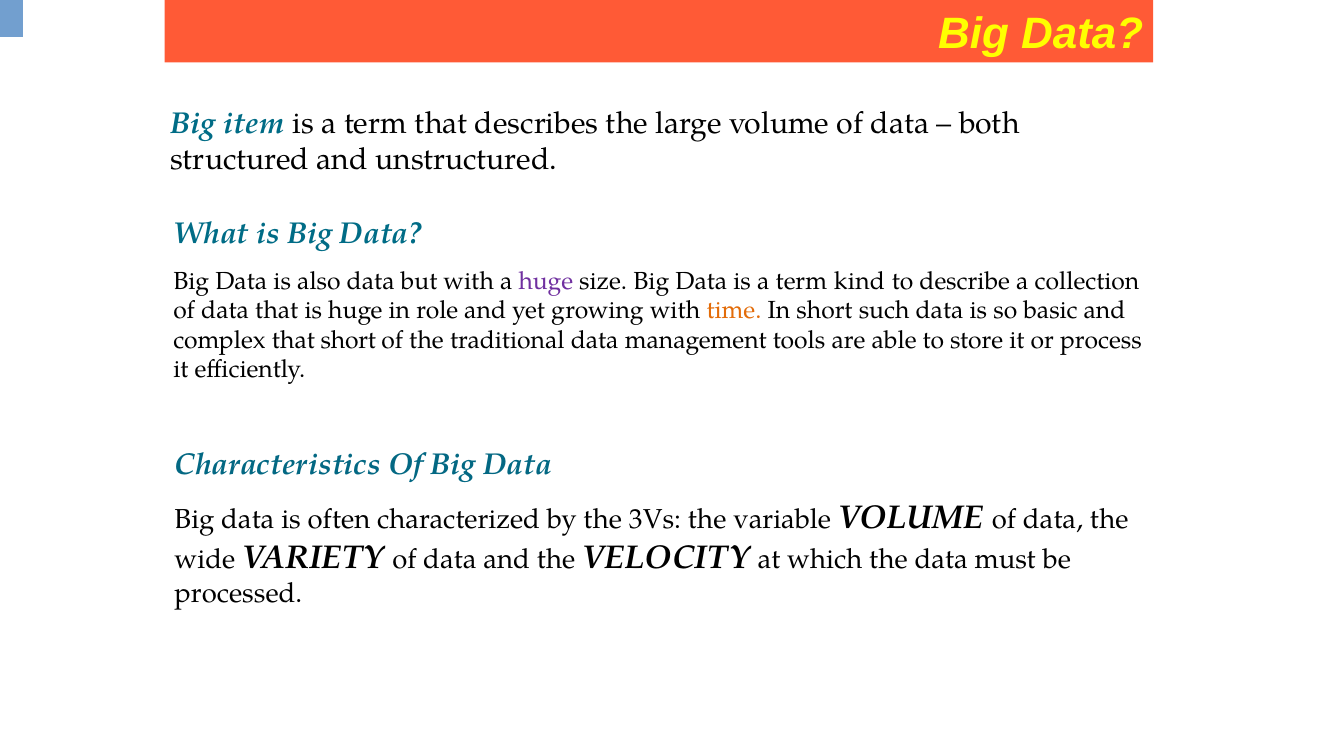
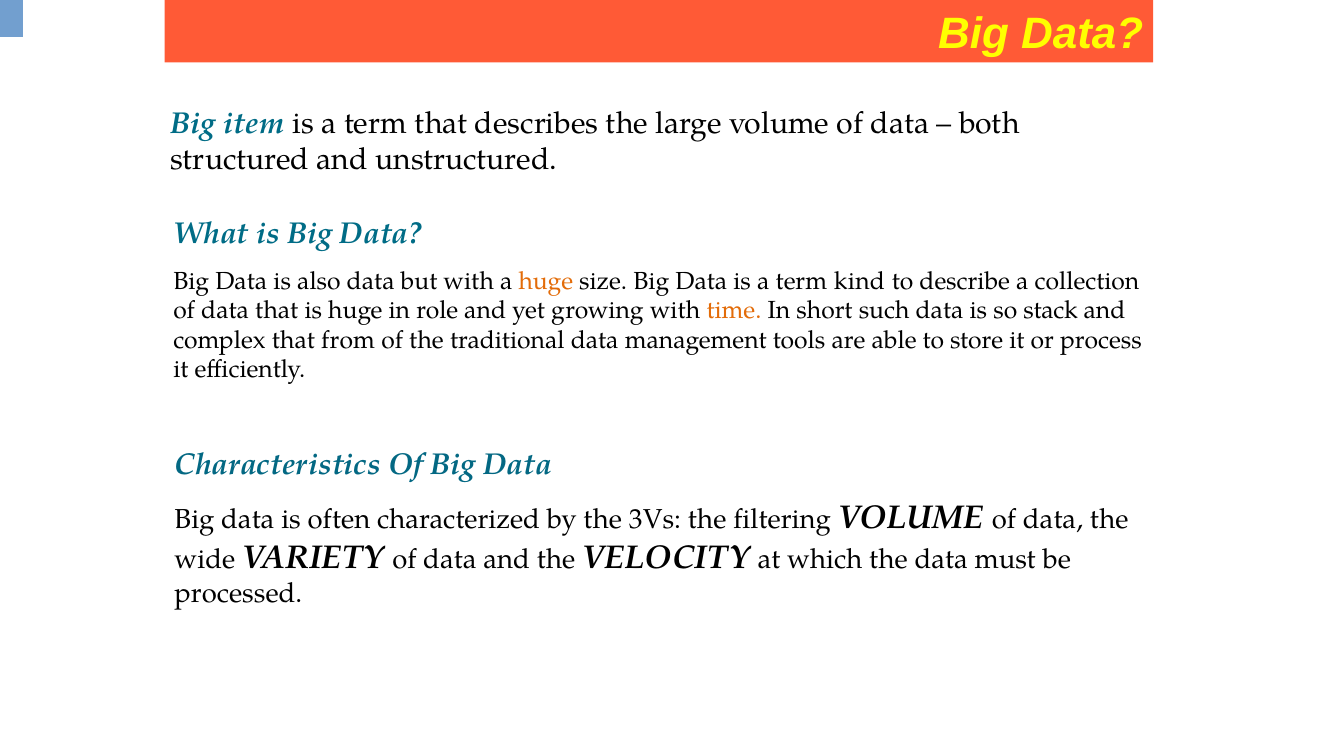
huge at (546, 281) colour: purple -> orange
basic: basic -> stack
that short: short -> from
variable: variable -> filtering
